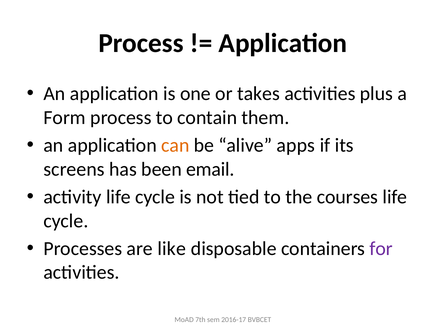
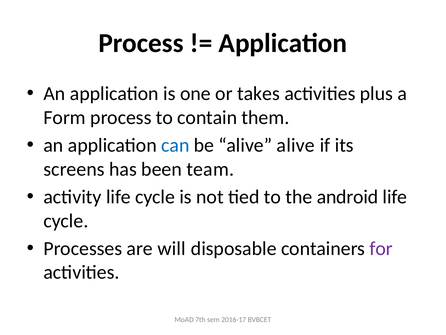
can colour: orange -> blue
alive apps: apps -> alive
email: email -> team
courses: courses -> android
like: like -> will
